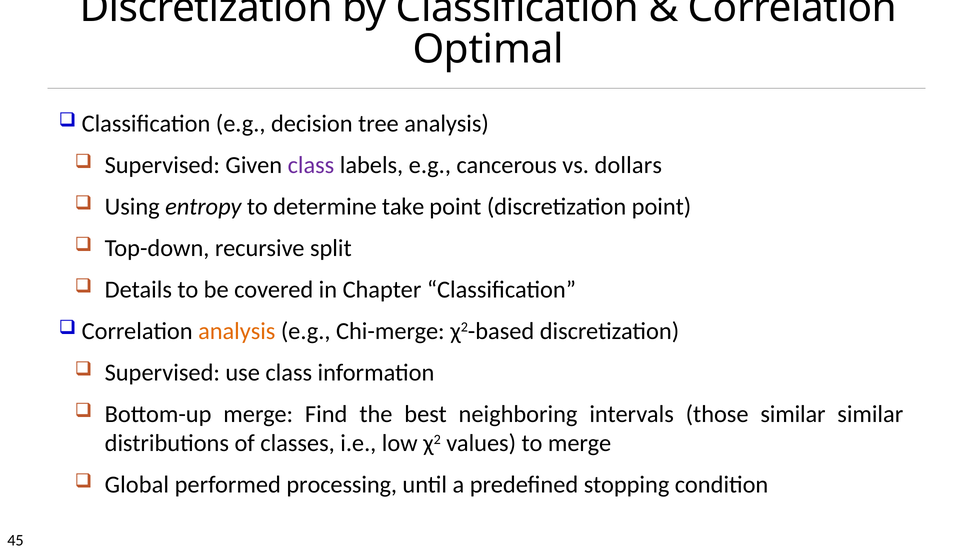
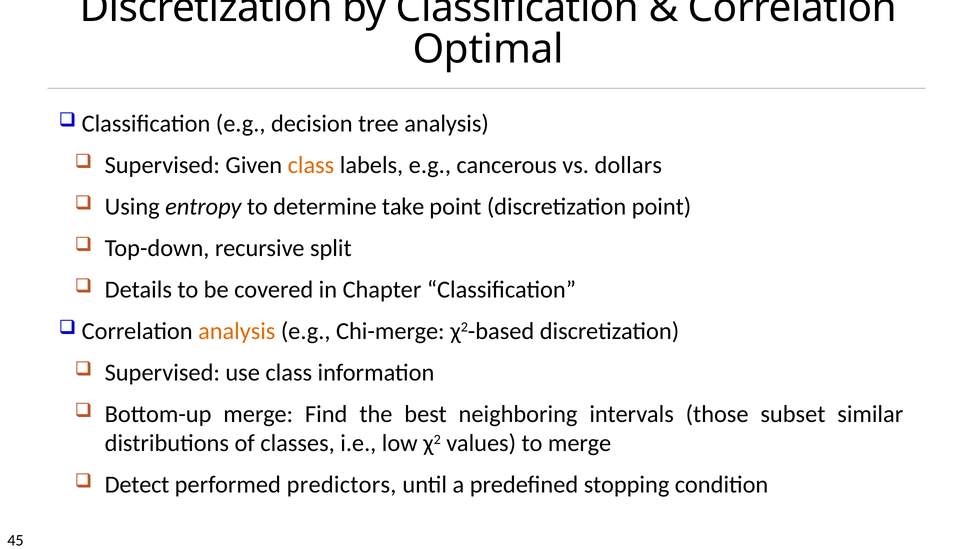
class at (311, 165) colour: purple -> orange
those similar: similar -> subset
Global: Global -> Detect
processing: processing -> predictors
